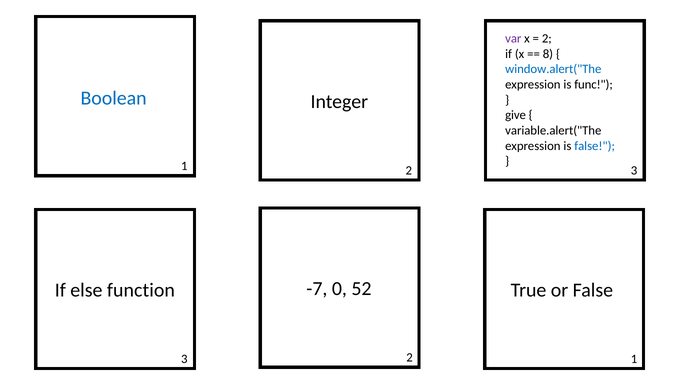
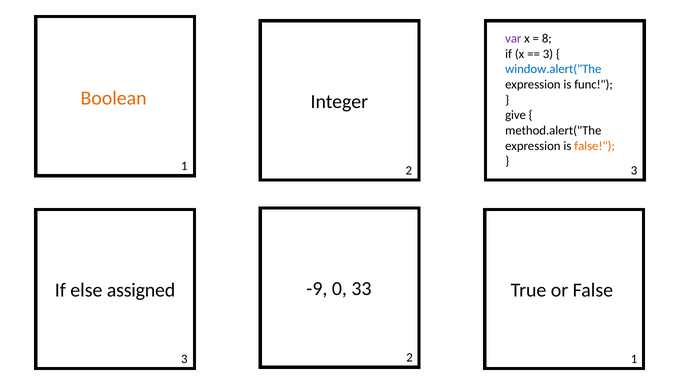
2 at (547, 39): 2 -> 8
8 at (548, 54): 8 -> 3
Boolean colour: blue -> orange
variable.alert("The: variable.alert("The -> method.alert("The
false at (595, 146) colour: blue -> orange
-7: -7 -> -9
52: 52 -> 33
function: function -> assigned
